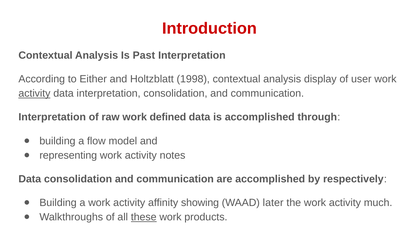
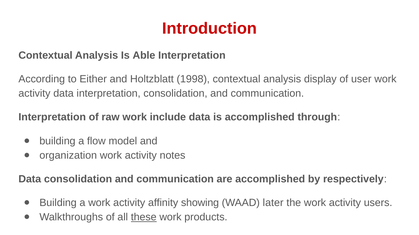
Past: Past -> Able
activity at (34, 94) underline: present -> none
defined: defined -> include
representing: representing -> organization
much: much -> users
